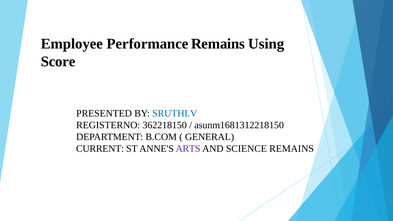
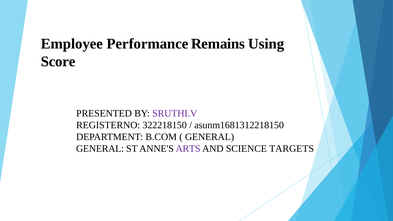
SRUTHI.V colour: blue -> purple
362218150: 362218150 -> 322218150
CURRENT at (100, 149): CURRENT -> GENERAL
SCIENCE REMAINS: REMAINS -> TARGETS
